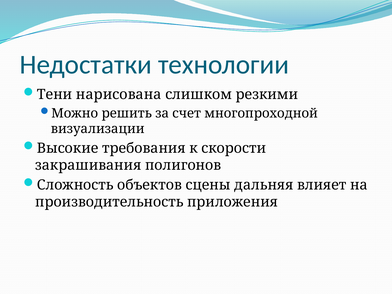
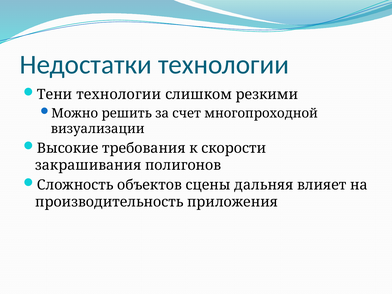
Тени нарисована: нарисована -> технологии
